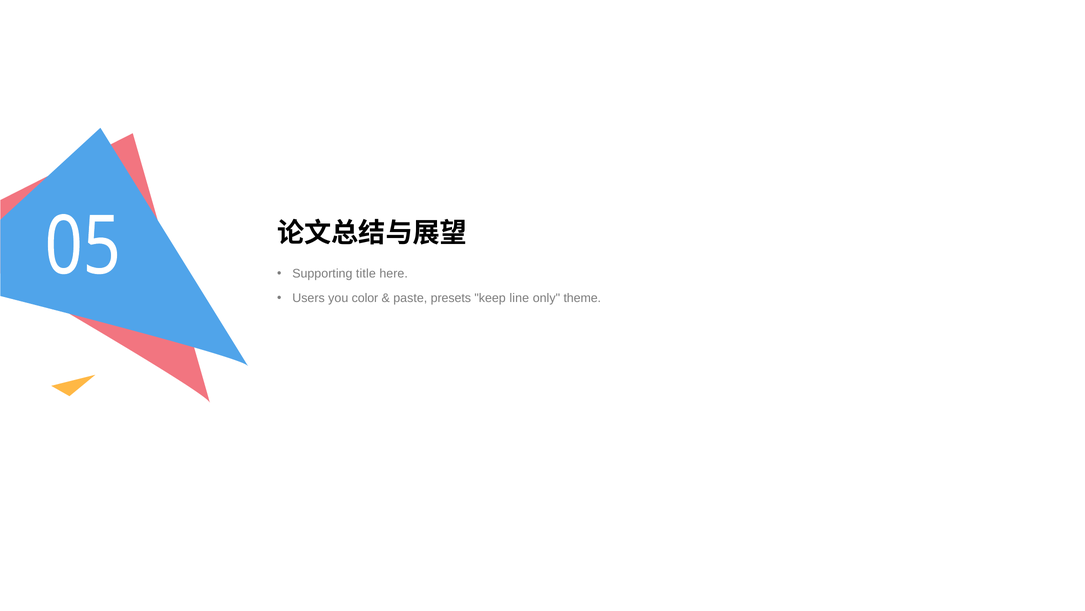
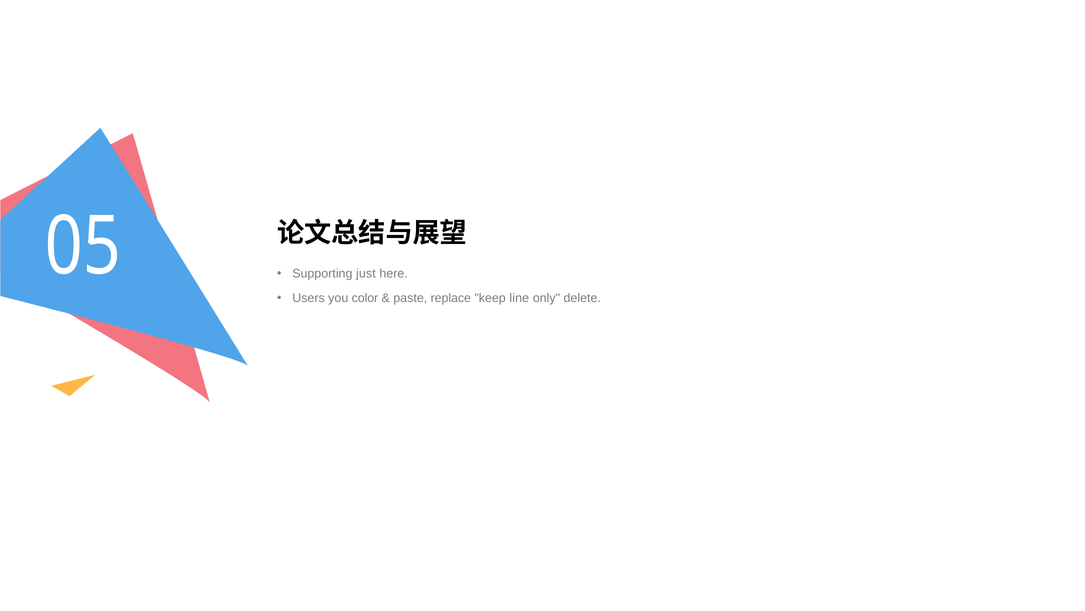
title: title -> just
presets: presets -> replace
theme: theme -> delete
